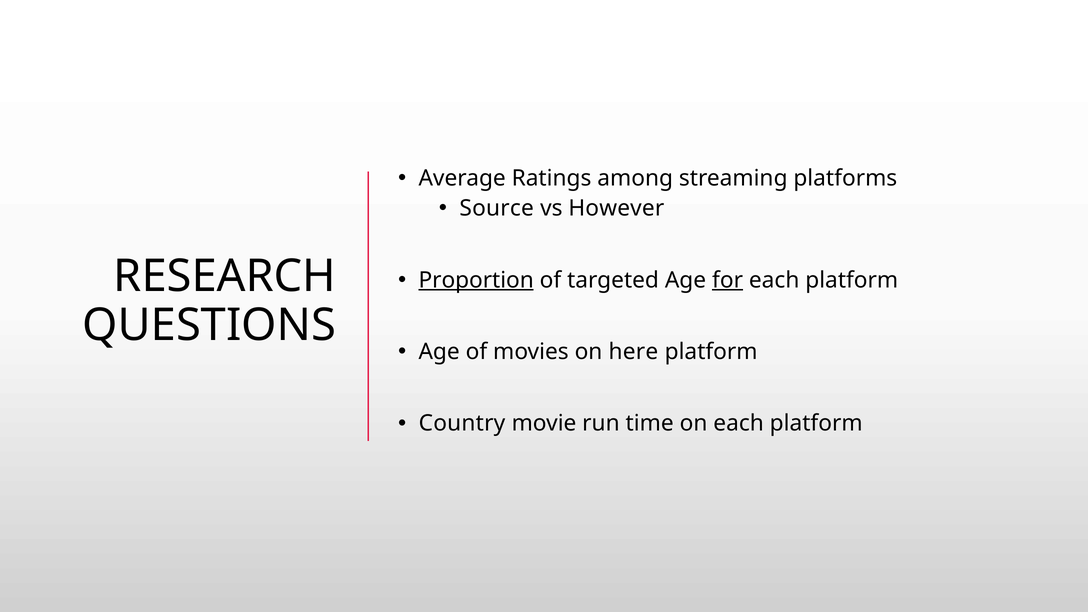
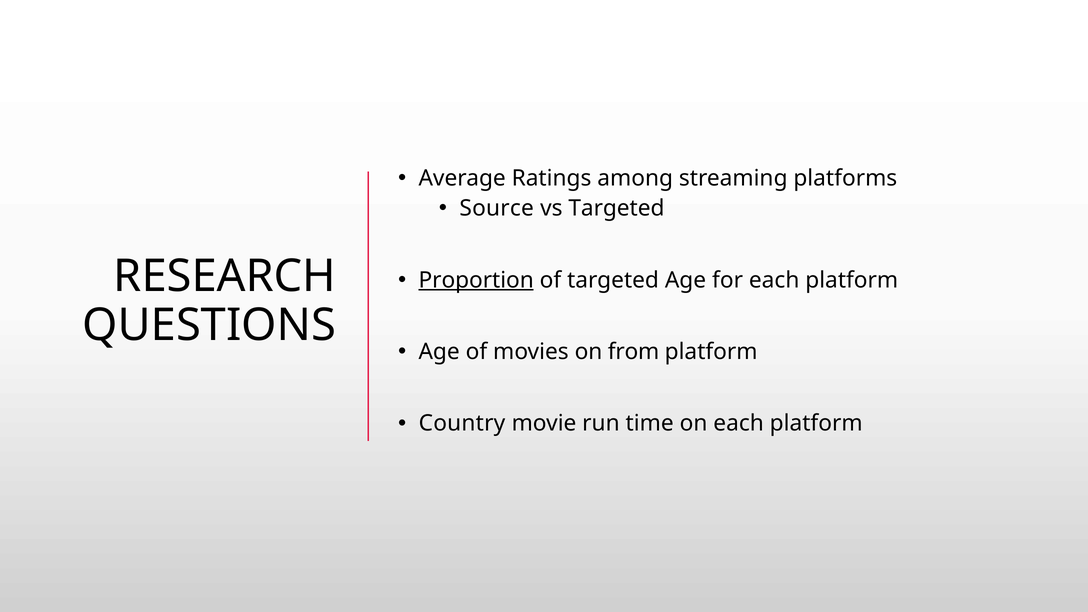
vs However: However -> Targeted
for underline: present -> none
here: here -> from
